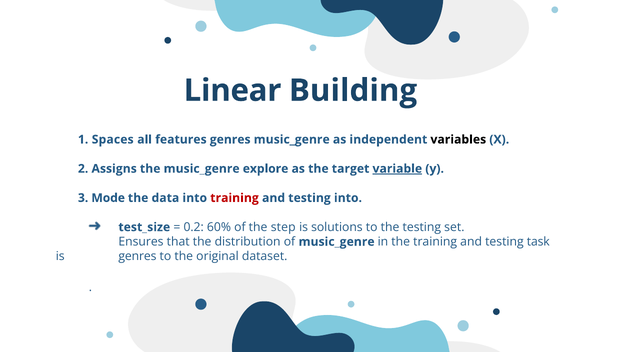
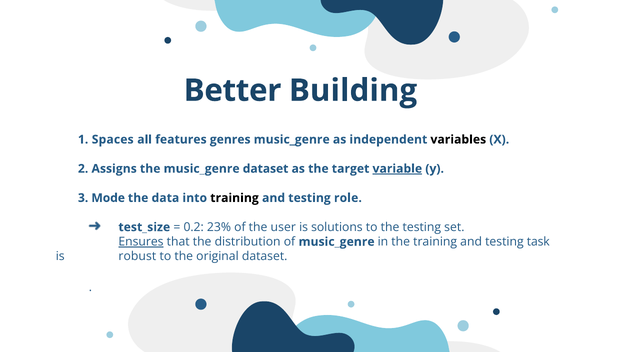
Linear: Linear -> Better
music_genre explore: explore -> dataset
training at (235, 198) colour: red -> black
testing into: into -> role
60%: 60% -> 23%
step: step -> user
Ensures underline: none -> present
is genres: genres -> robust
